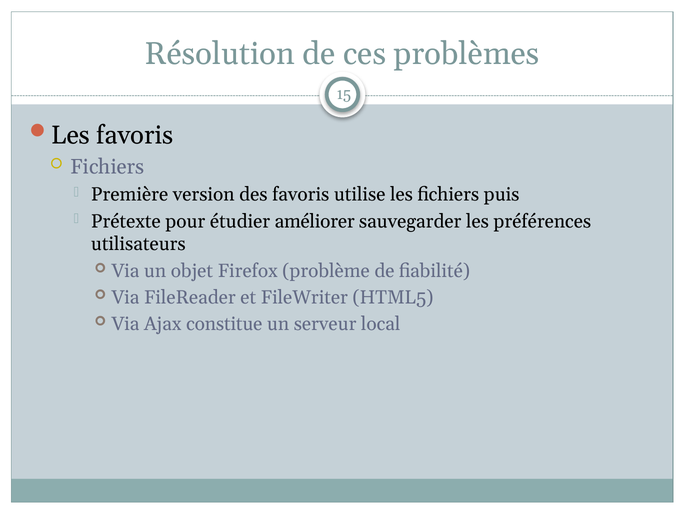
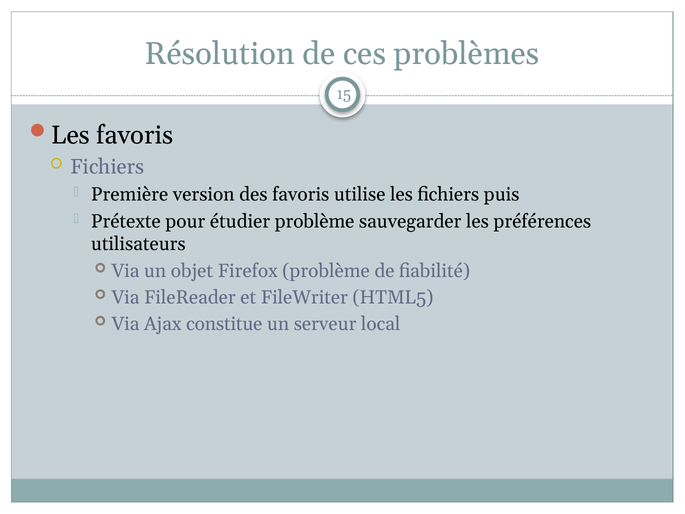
étudier améliorer: améliorer -> problème
